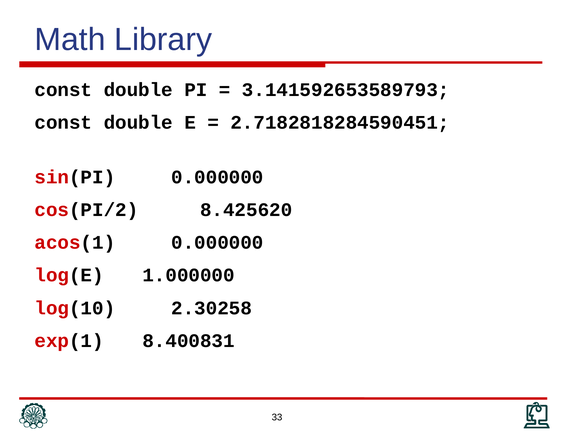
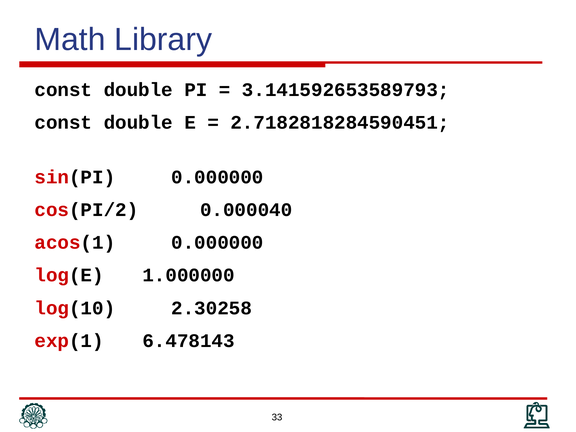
8.425620: 8.425620 -> 0.000040
8.400831: 8.400831 -> 6.478143
